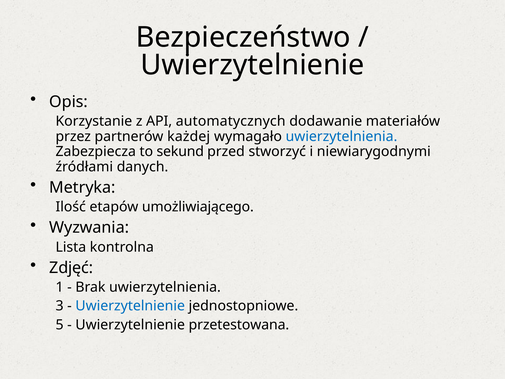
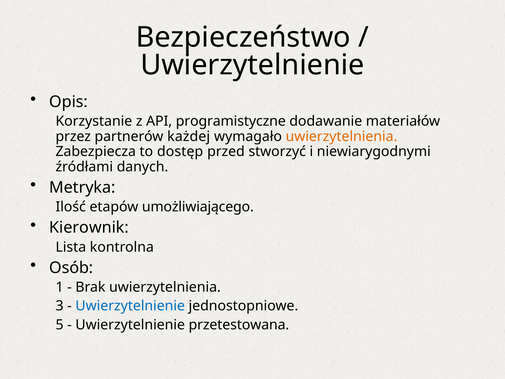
automatycznych: automatycznych -> programistyczne
uwierzytelnienia at (341, 136) colour: blue -> orange
sekund: sekund -> dostęp
Wyzwania: Wyzwania -> Kierownik
Zdjęć: Zdjęć -> Osób
